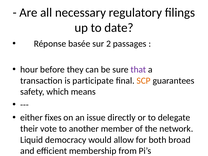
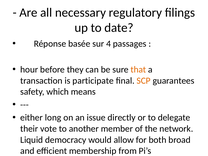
2: 2 -> 4
that at (138, 70) colour: purple -> orange
fixes: fixes -> long
